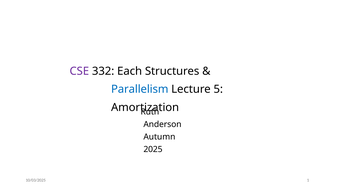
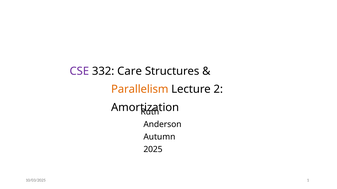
Each: Each -> Care
Parallelism colour: blue -> orange
5: 5 -> 2
